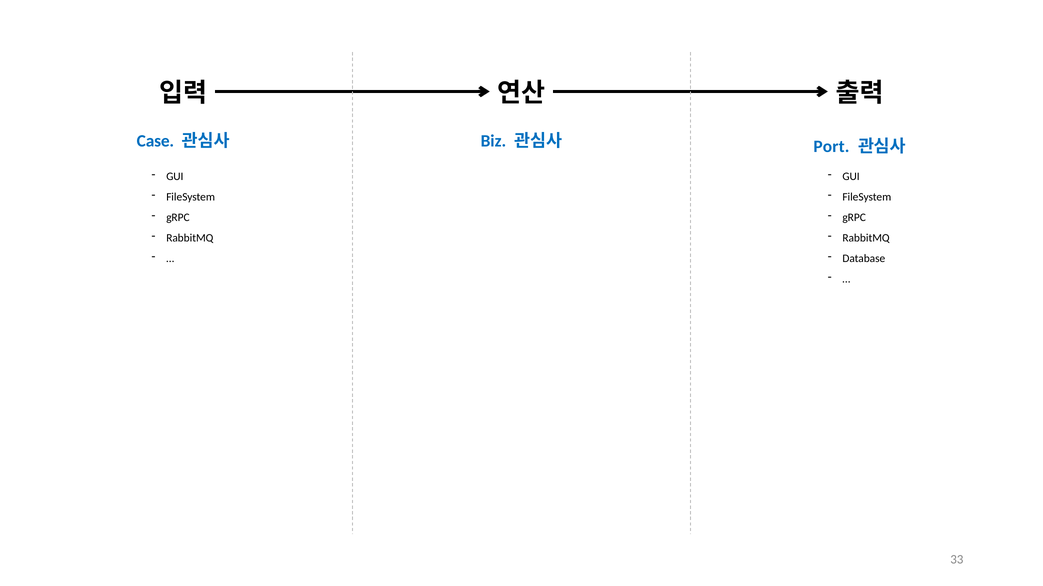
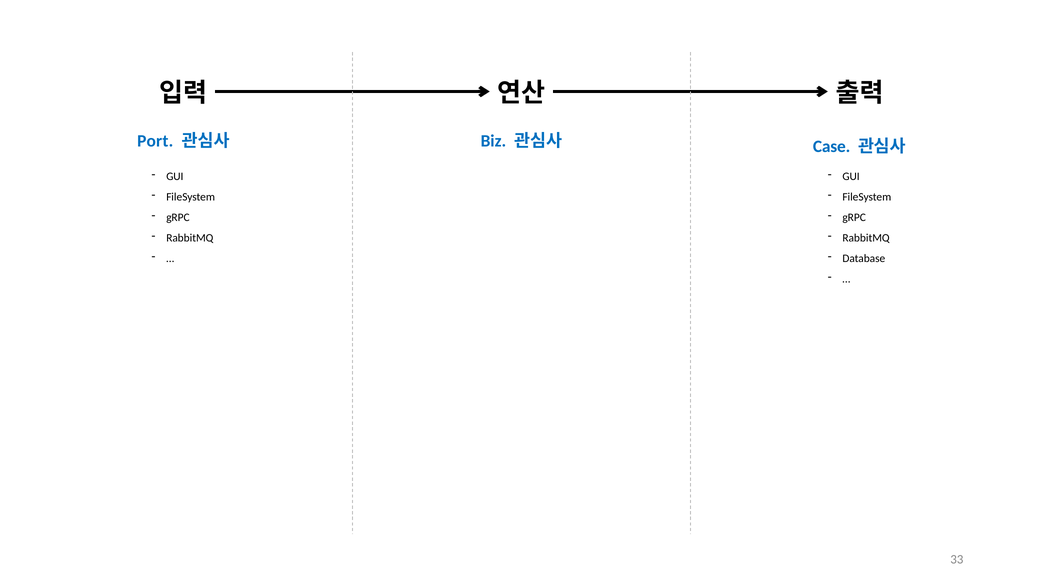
Case: Case -> Port
Port: Port -> Case
